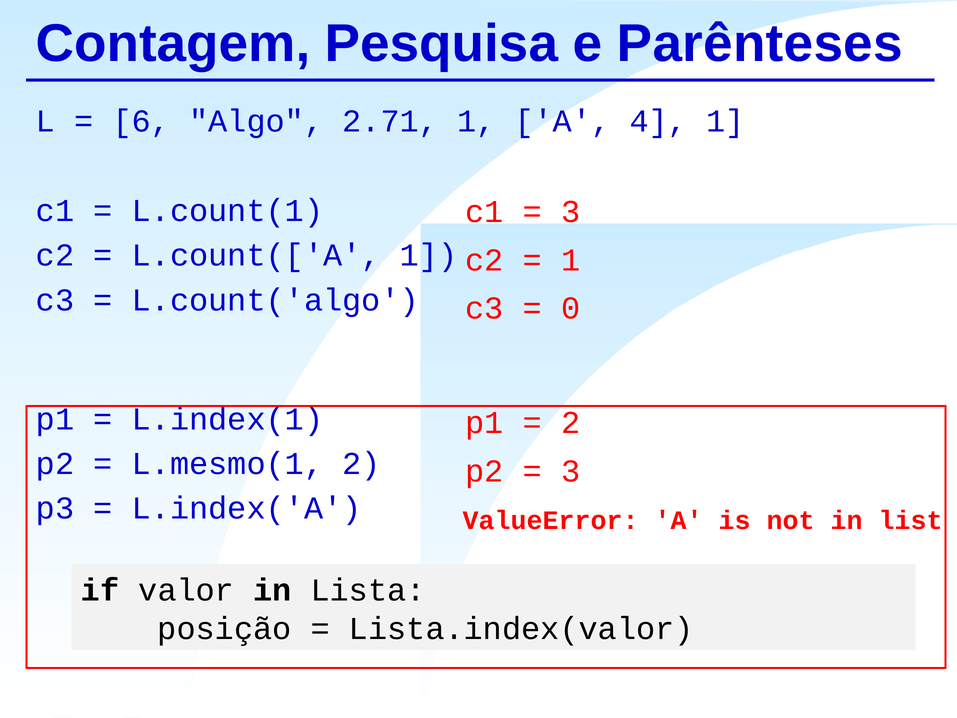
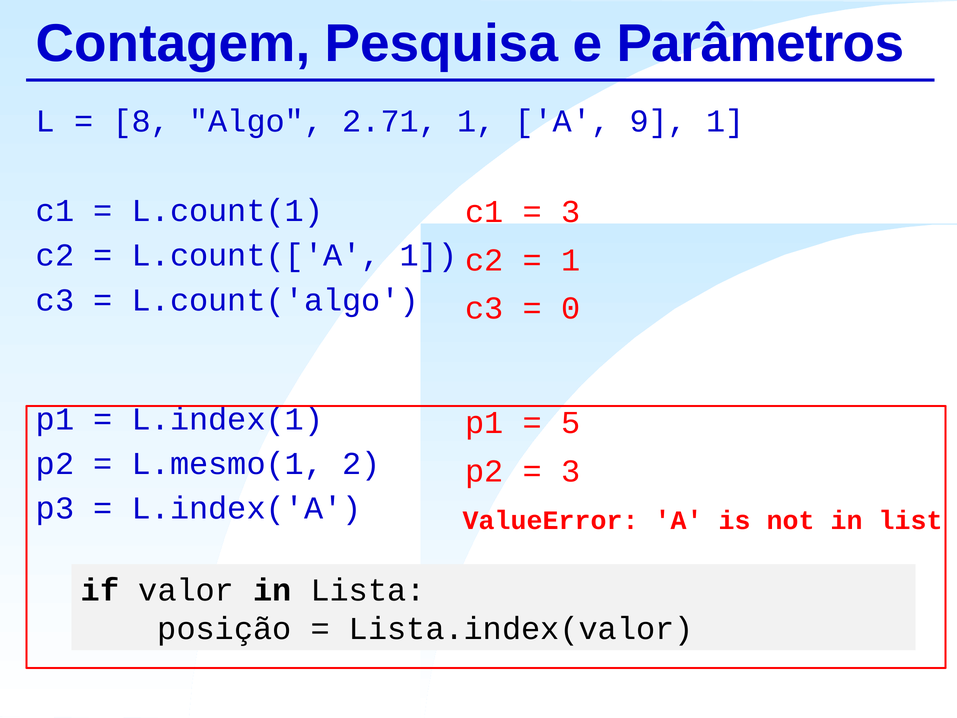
Parênteses: Parênteses -> Parâmetros
6: 6 -> 8
4: 4 -> 9
2 at (571, 423): 2 -> 5
